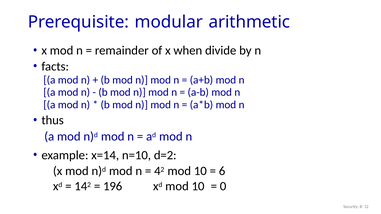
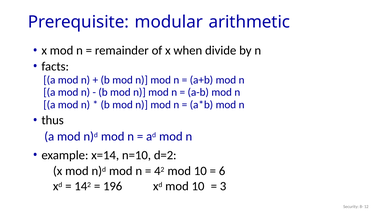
0: 0 -> 3
